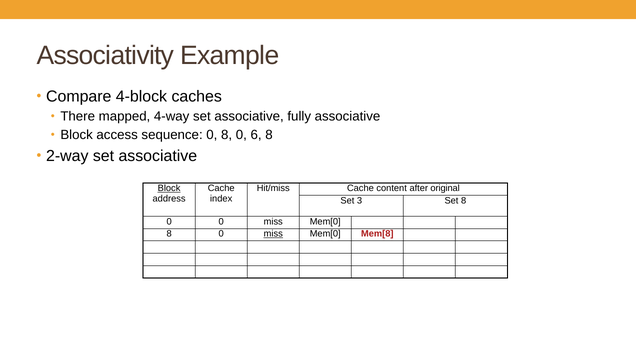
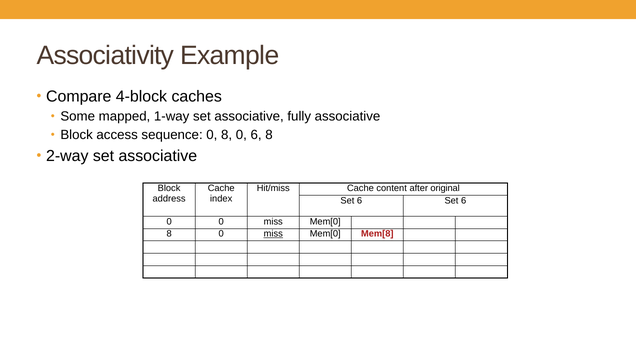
There: There -> Some
4-way: 4-way -> 1-way
Block at (169, 188) underline: present -> none
3 at (360, 201): 3 -> 6
8 at (464, 201): 8 -> 6
